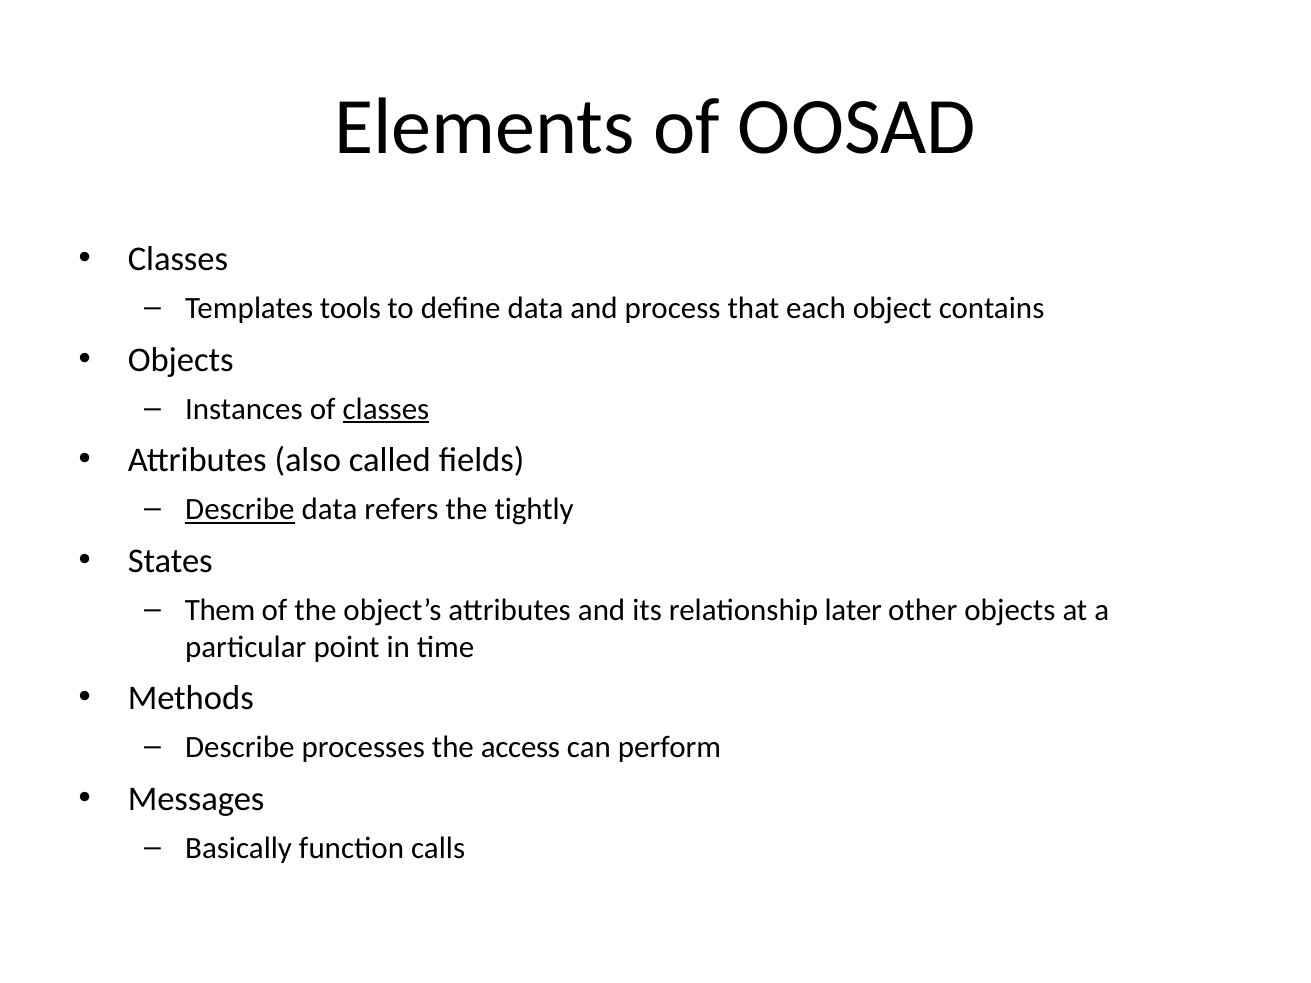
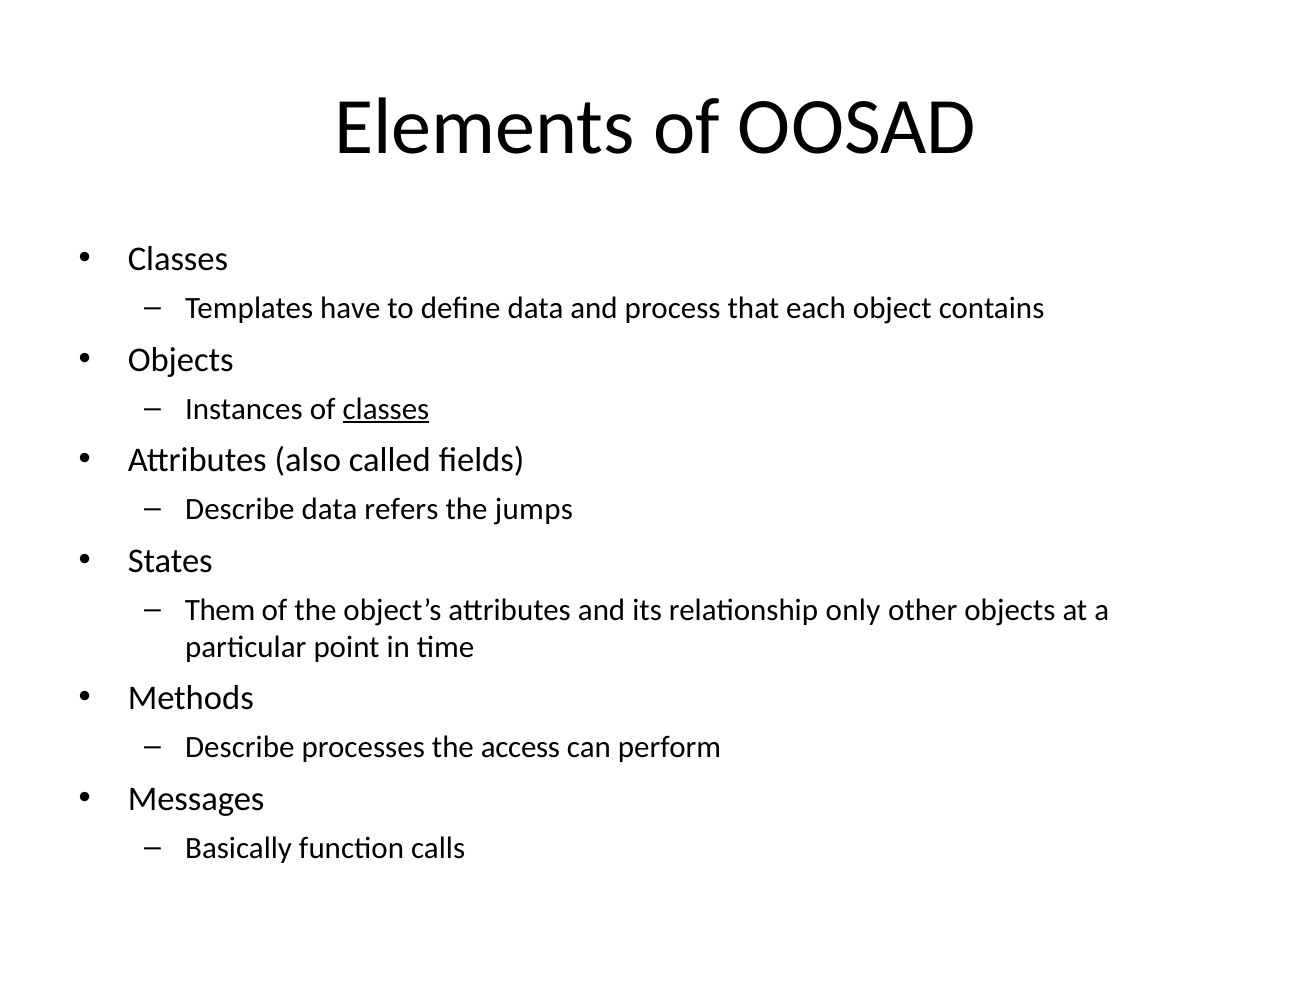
tools: tools -> have
Describe at (240, 510) underline: present -> none
tightly: tightly -> jumps
later: later -> only
